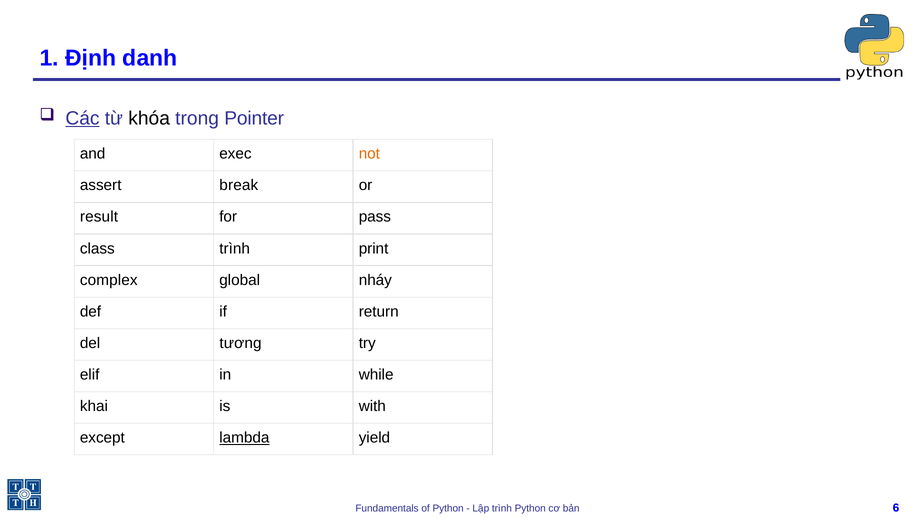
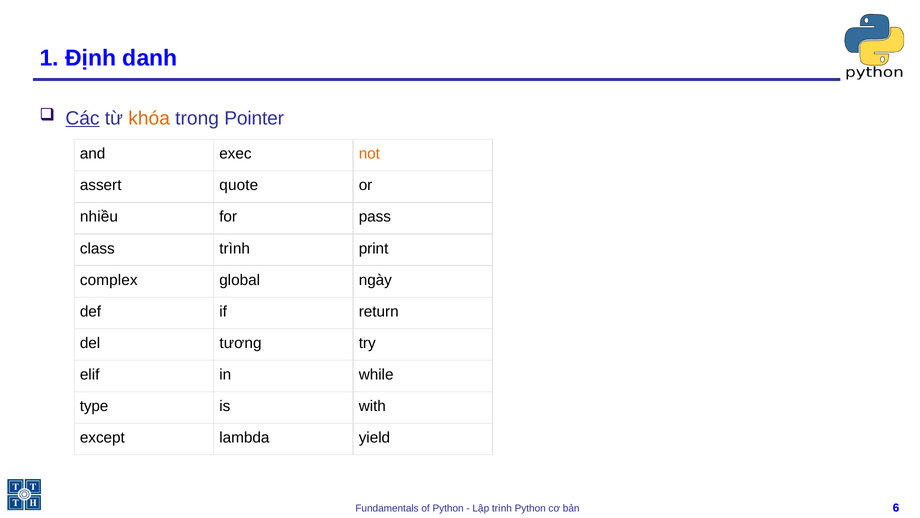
khóa colour: black -> orange
break: break -> quote
result: result -> nhiều
nháy: nháy -> ngày
khai: khai -> type
lambda underline: present -> none
